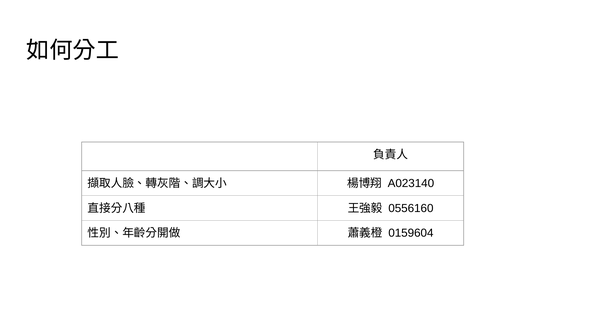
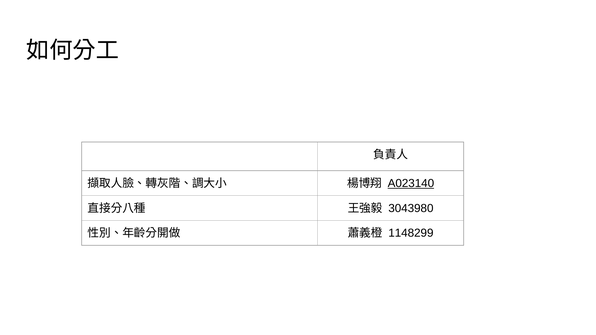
A023140 underline: none -> present
0556160: 0556160 -> 3043980
0159604: 0159604 -> 1148299
